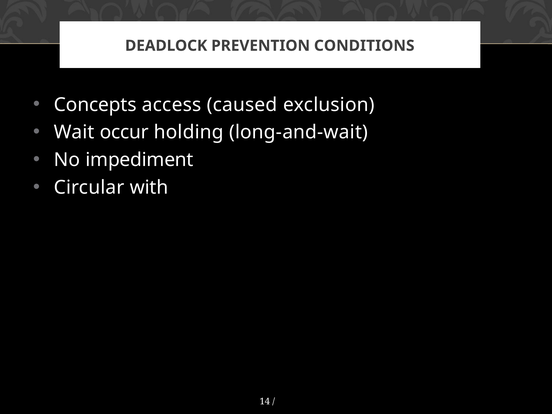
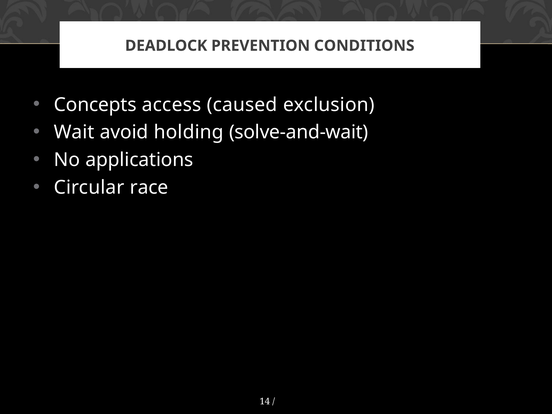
occur: occur -> avoid
long-and-wait: long-and-wait -> solve-and-wait
impediment: impediment -> applications
with: with -> race
